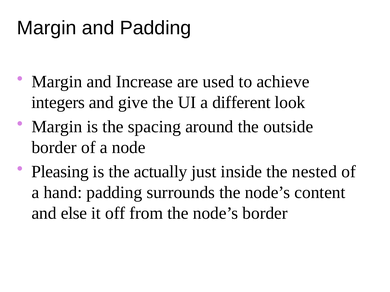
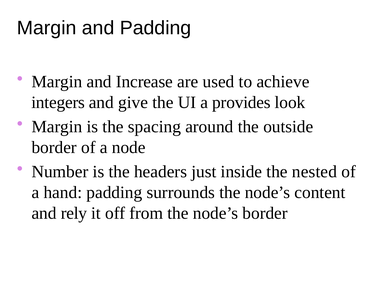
different: different -> provides
Pleasing: Pleasing -> Number
actually: actually -> headers
else: else -> rely
